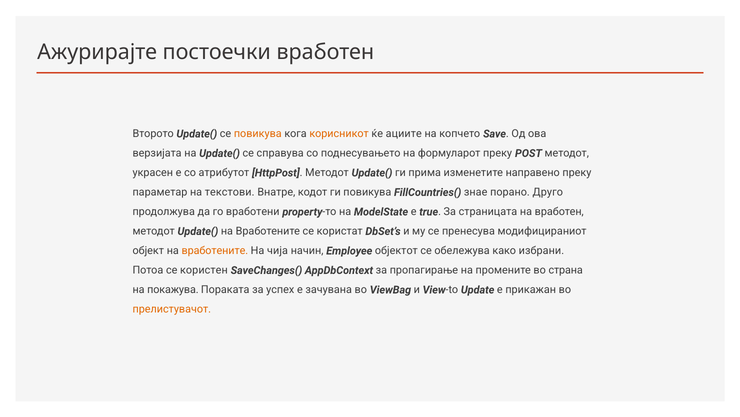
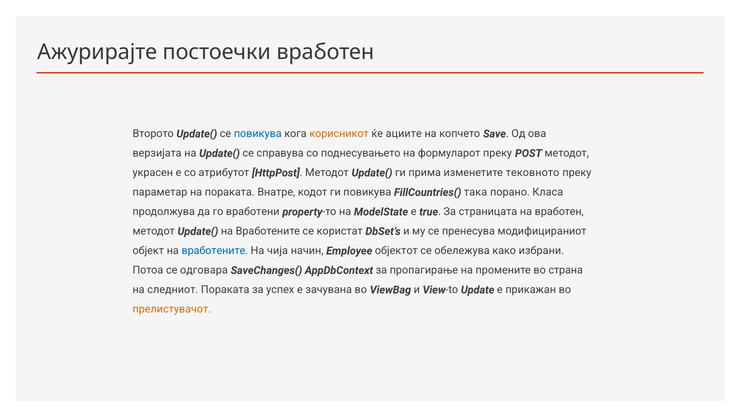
повикува at (258, 134) colour: orange -> blue
направено: направено -> тековното
на текстови: текстови -> пораката
знае: знае -> така
Друго: Друго -> Класа
вработените at (215, 250) colour: orange -> blue
користен: користен -> одговара
покажува: покажува -> следниот
